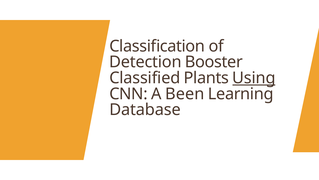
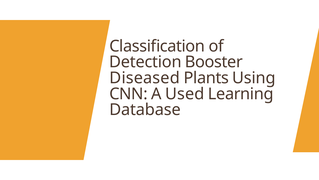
Classified: Classified -> Diseased
Using underline: present -> none
Been: Been -> Used
